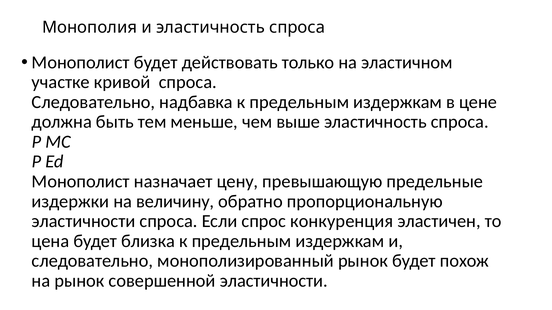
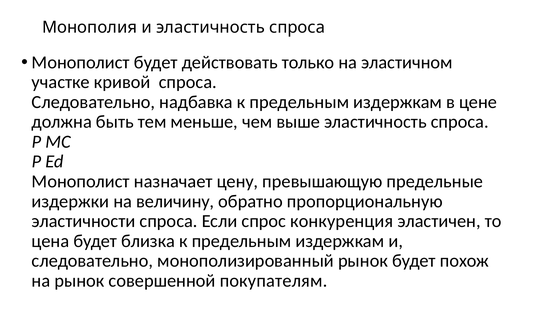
совершенной эластичности: эластичности -> покупателям
